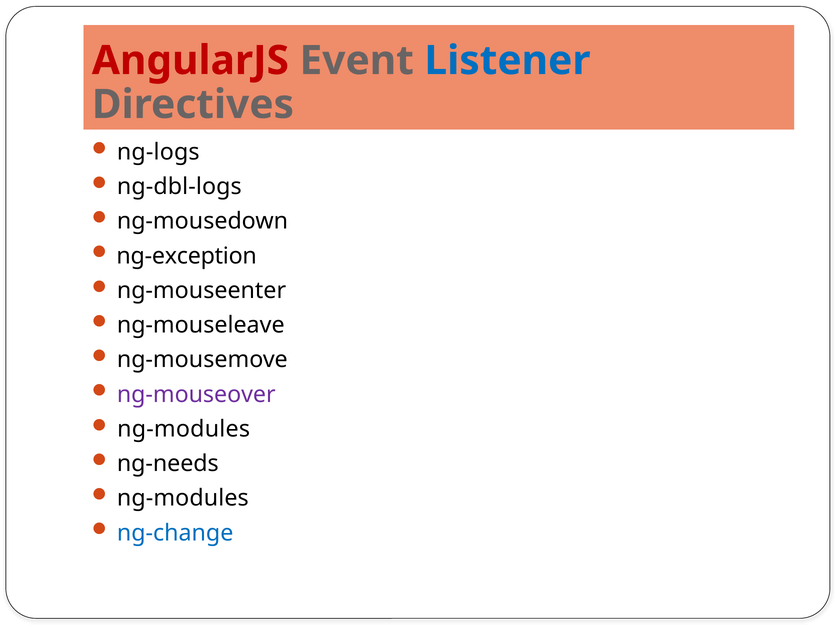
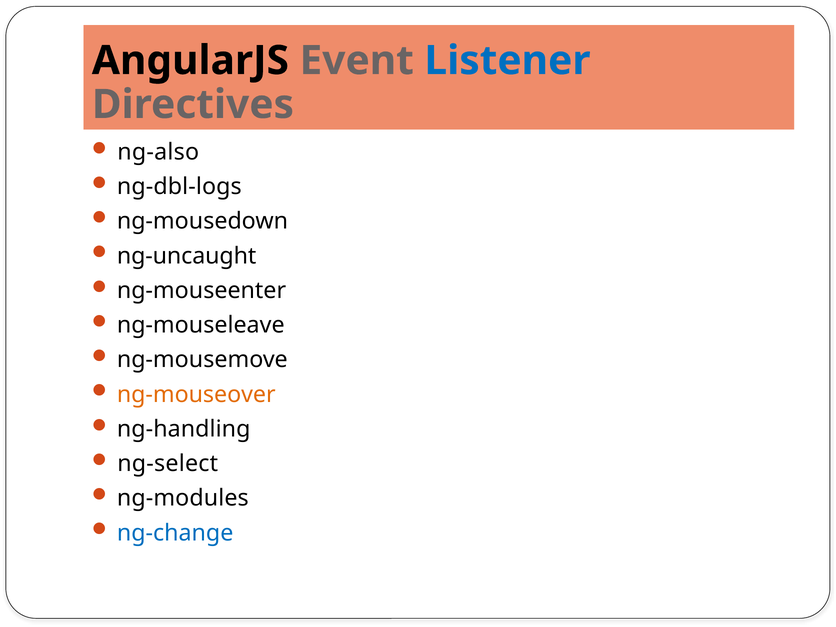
AngularJS colour: red -> black
ng-logs: ng-logs -> ng-also
ng-exception: ng-exception -> ng-uncaught
ng-mouseover colour: purple -> orange
ng-modules at (184, 429): ng-modules -> ng-handling
ng-needs: ng-needs -> ng-select
